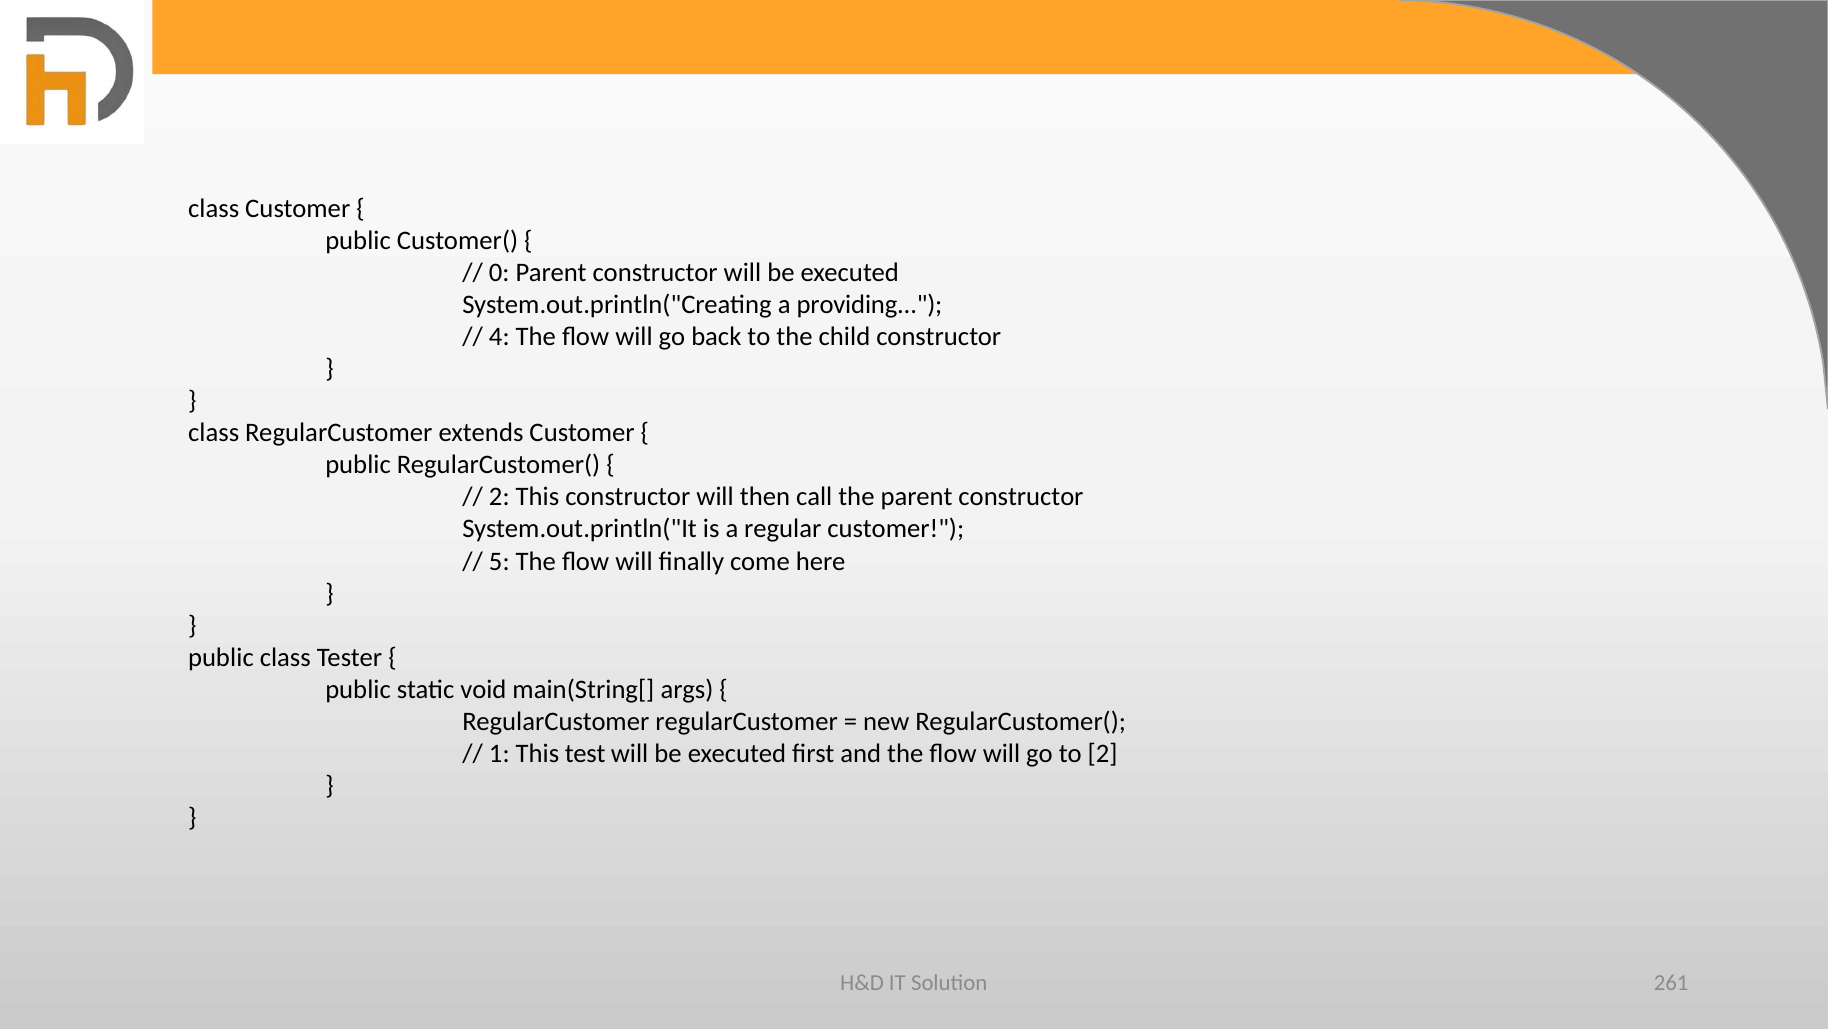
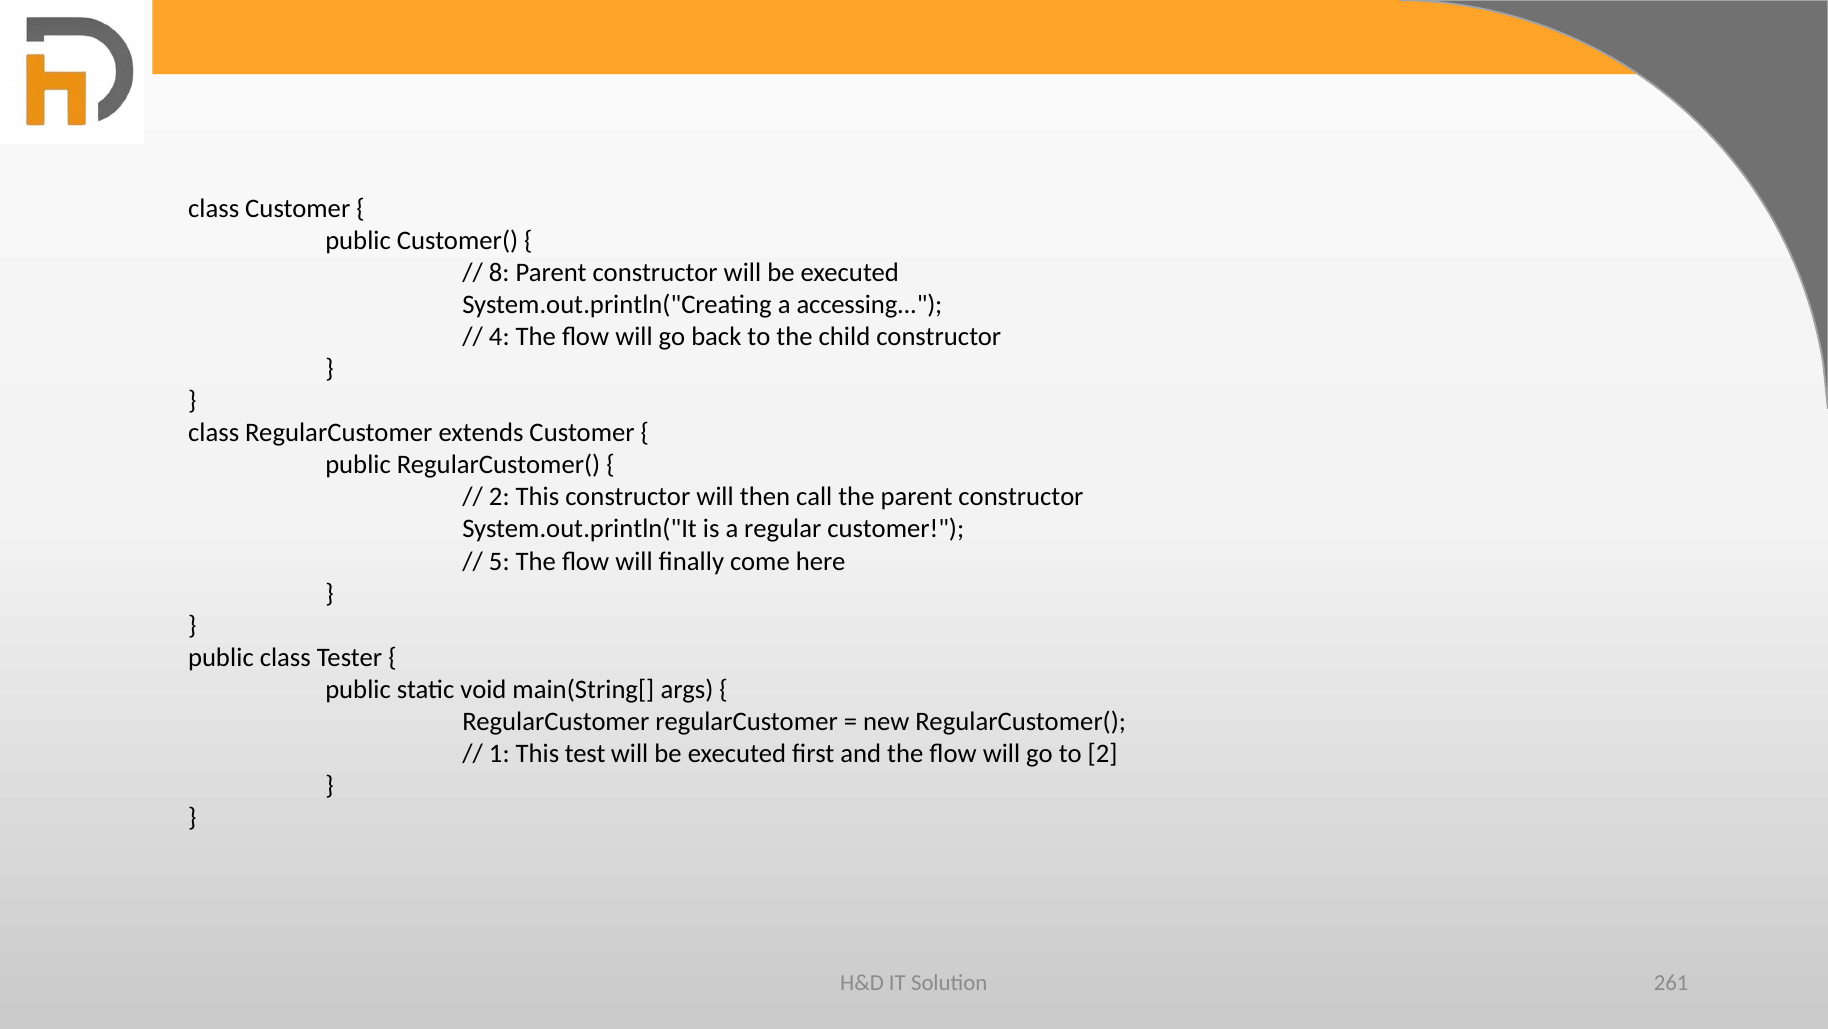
0: 0 -> 8
providing: providing -> accessing
